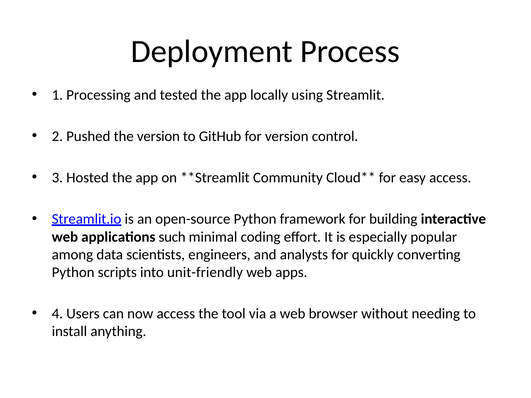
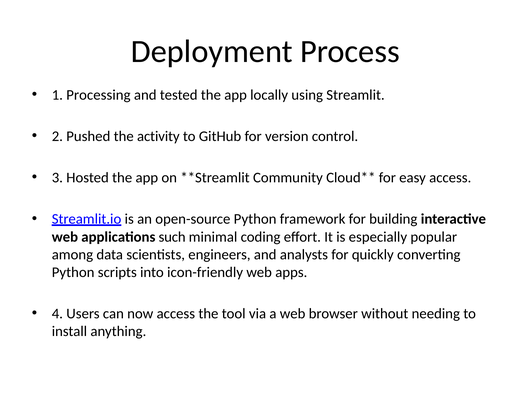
the version: version -> activity
unit-friendly: unit-friendly -> icon-friendly
